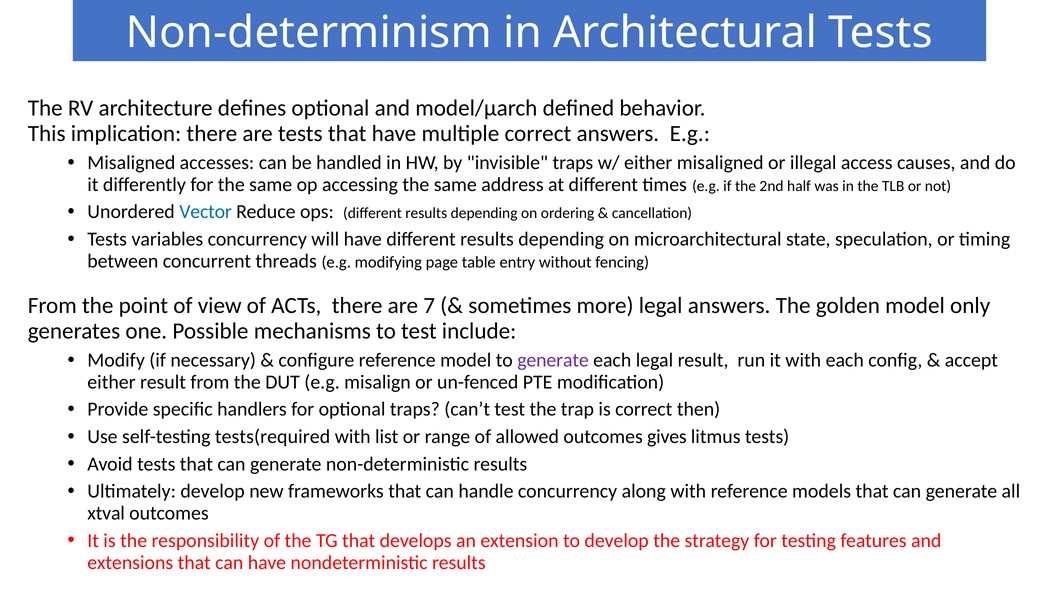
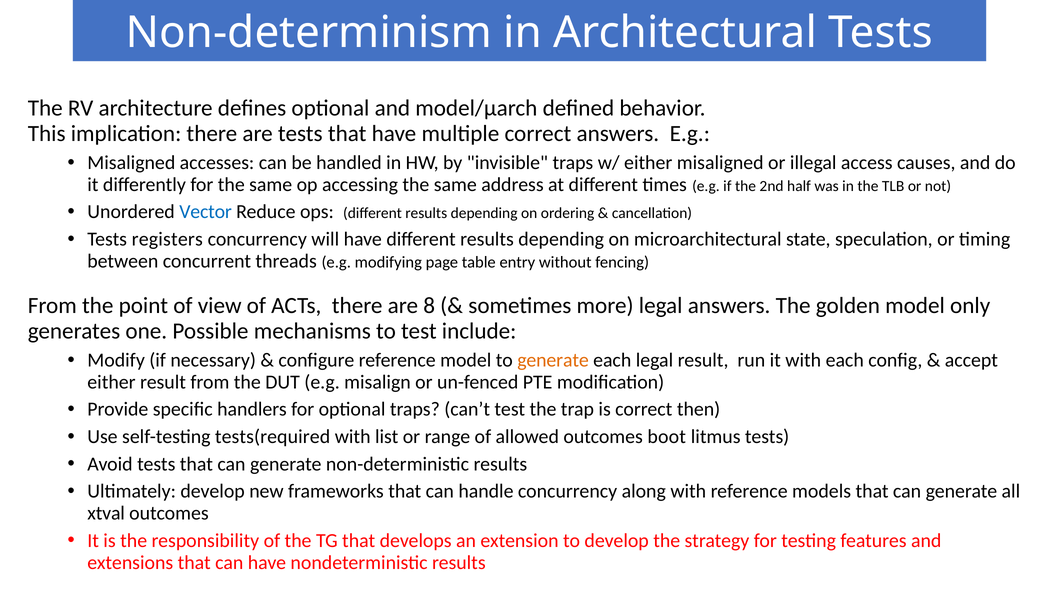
variables: variables -> registers
7: 7 -> 8
generate at (553, 360) colour: purple -> orange
gives: gives -> boot
